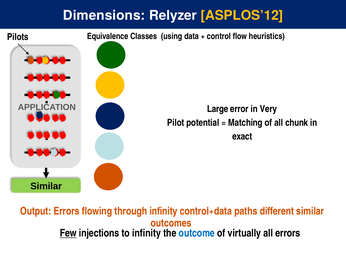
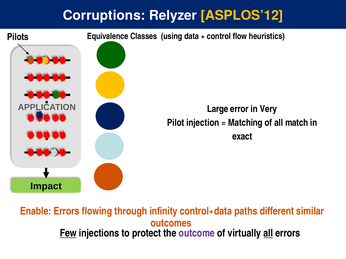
Dimensions: Dimensions -> Corruptions
potential: potential -> injection
chunk: chunk -> match
Similar at (46, 187): Similar -> Impact
Output: Output -> Enable
to infinity: infinity -> protect
outcome colour: blue -> purple
all at (268, 234) underline: none -> present
